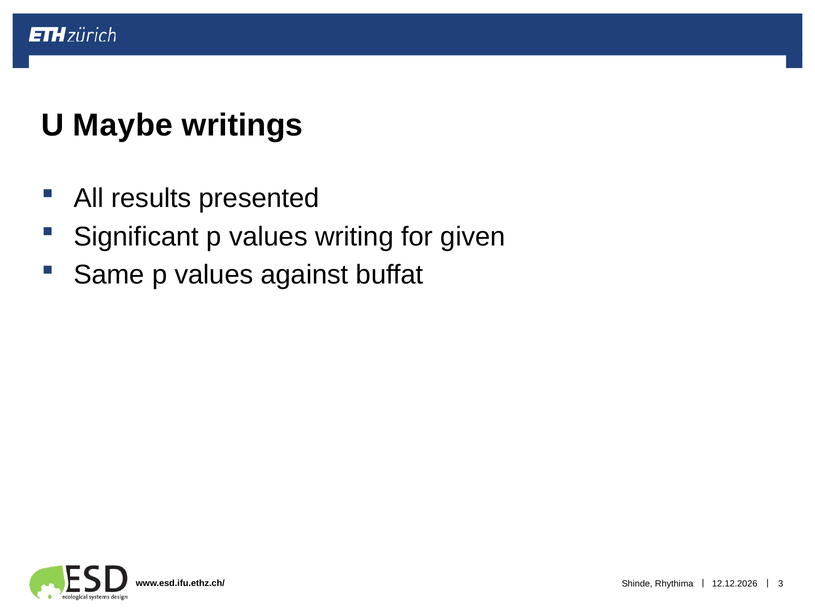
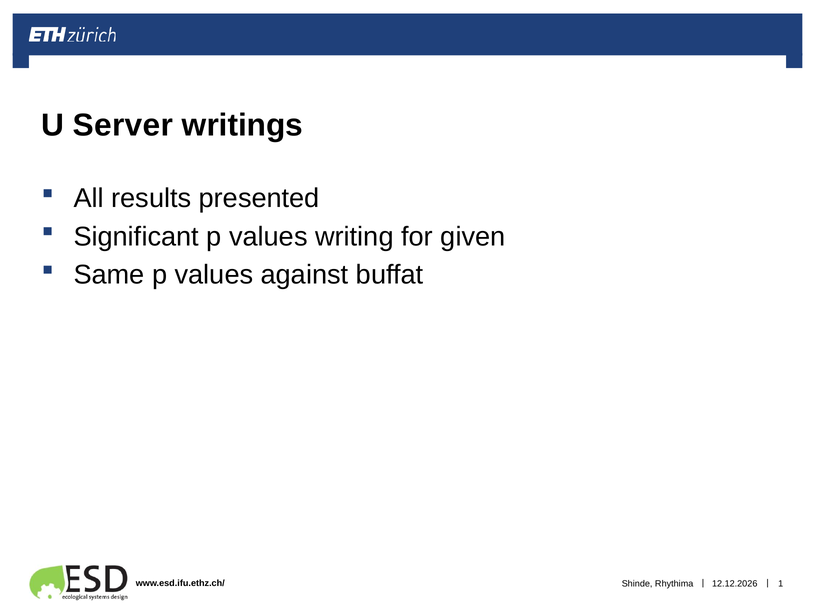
Maybe: Maybe -> Server
3: 3 -> 1
